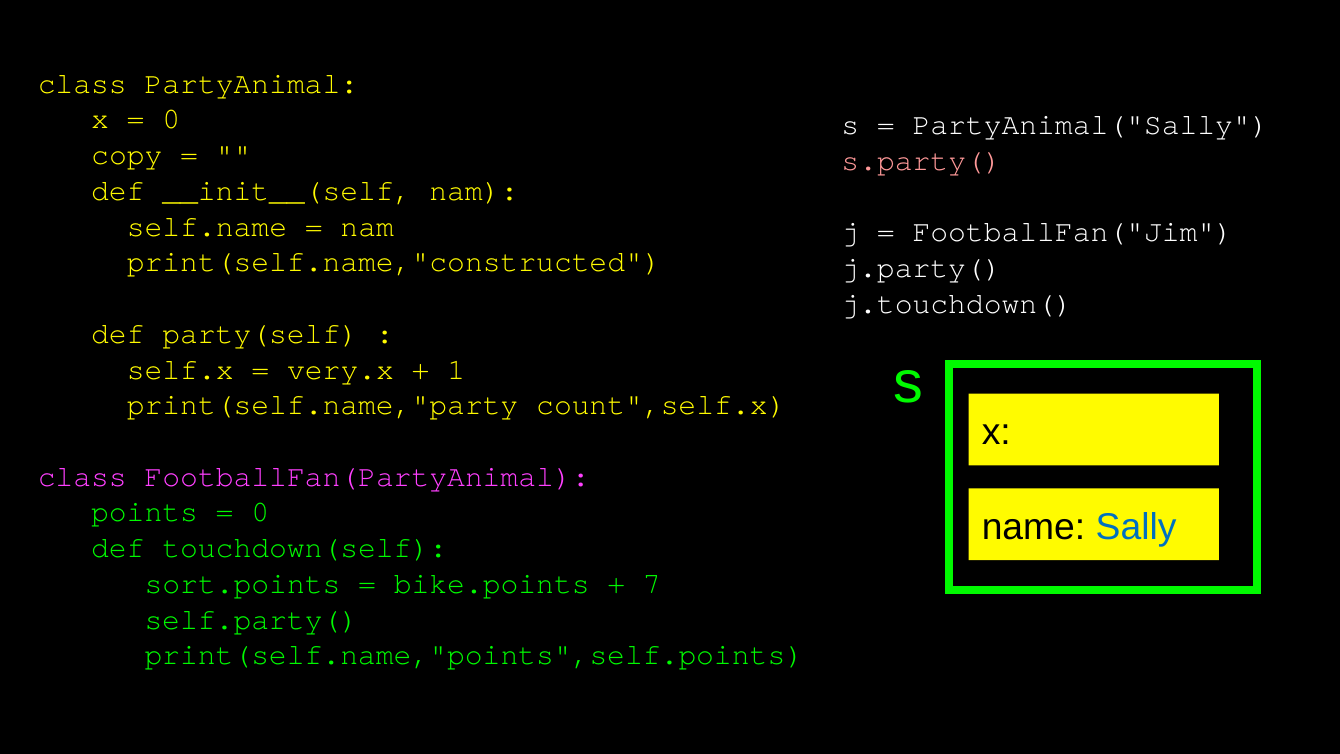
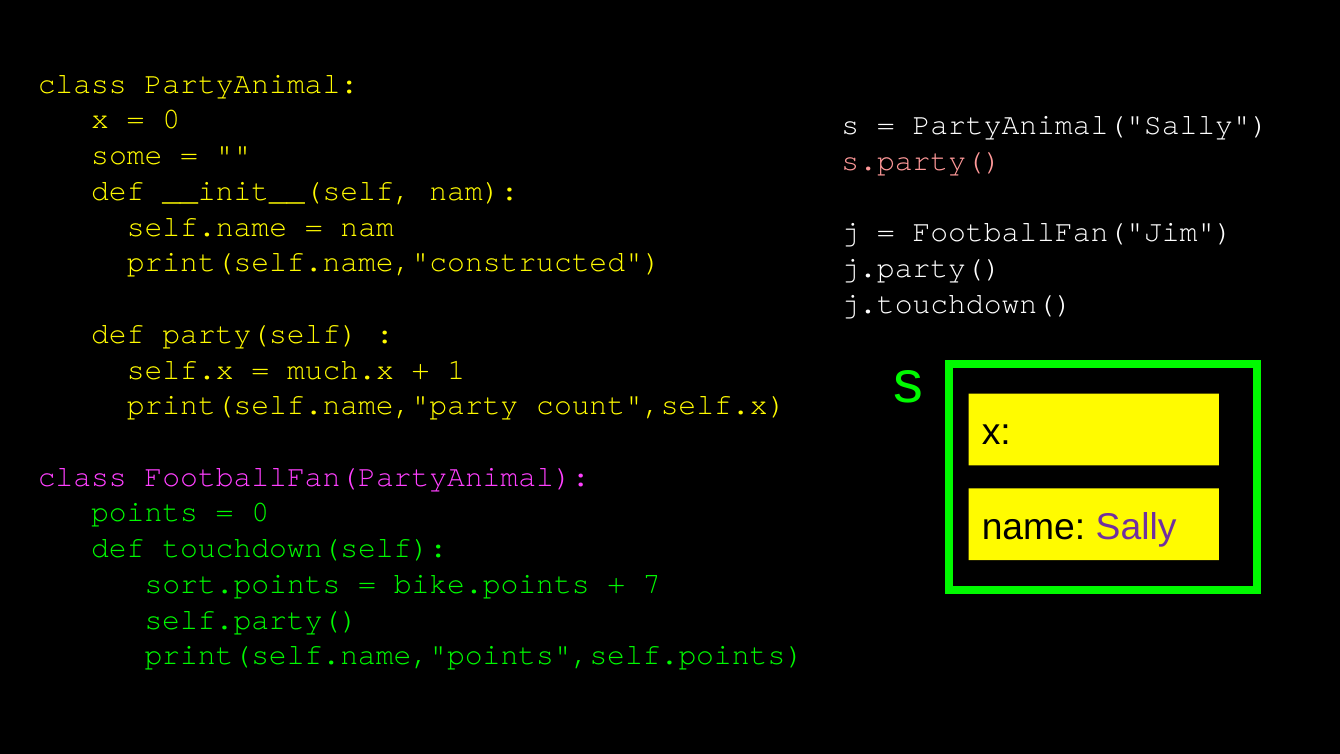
copy: copy -> some
very.x: very.x -> much.x
Sally colour: blue -> purple
